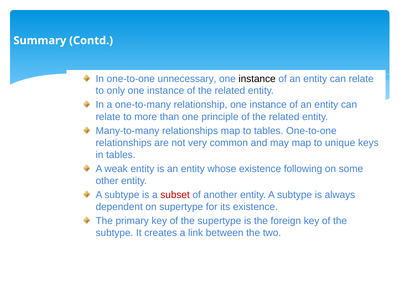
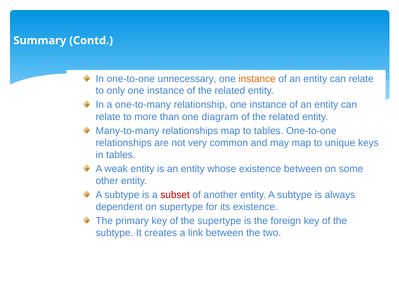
instance at (257, 79) colour: black -> orange
principle: principle -> diagram
existence following: following -> between
